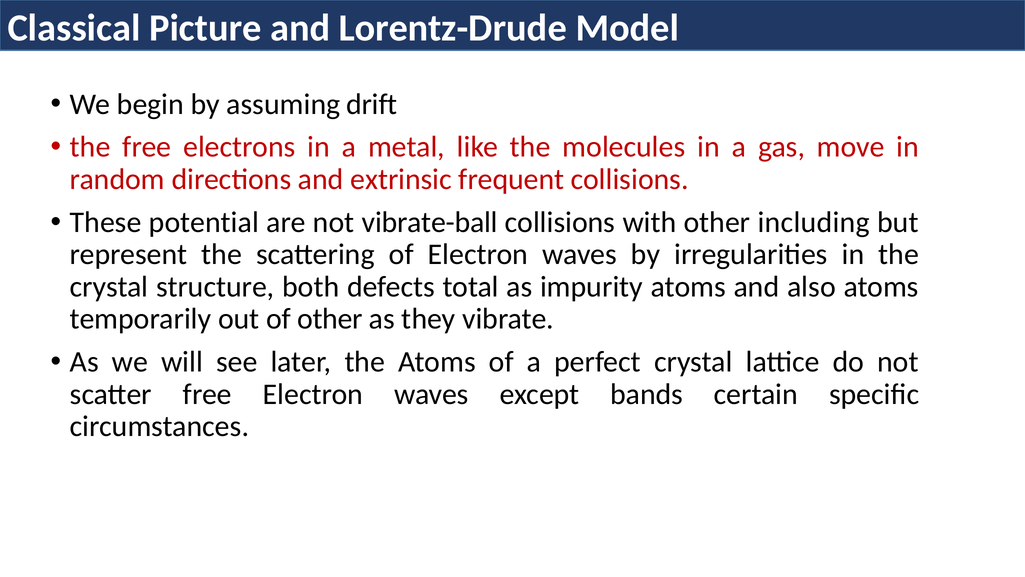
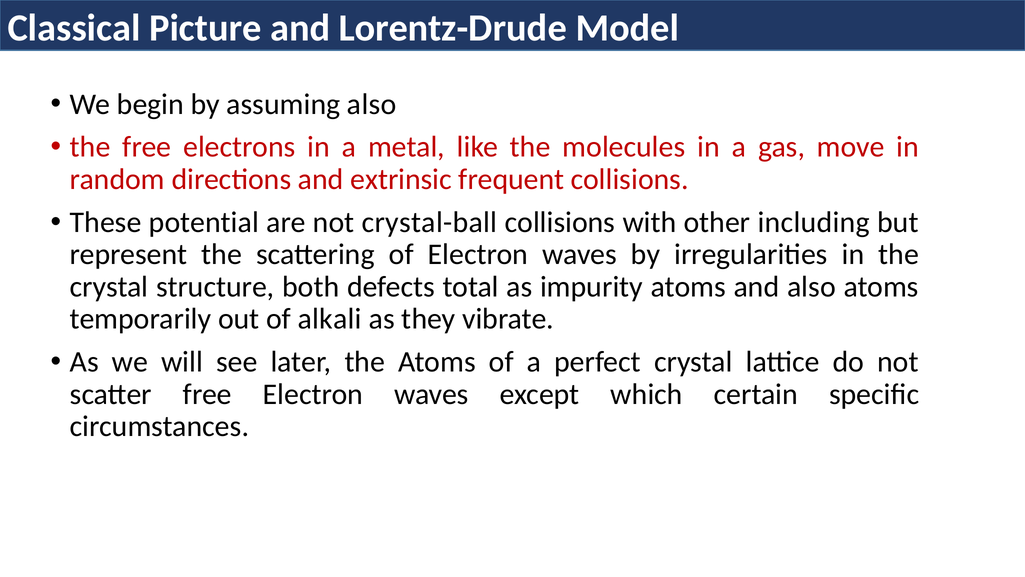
assuming drift: drift -> also
vibrate-ball: vibrate-ball -> crystal-ball
of other: other -> alkali
bands: bands -> which
